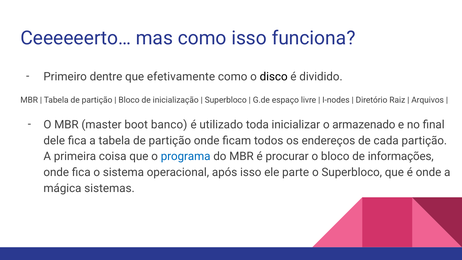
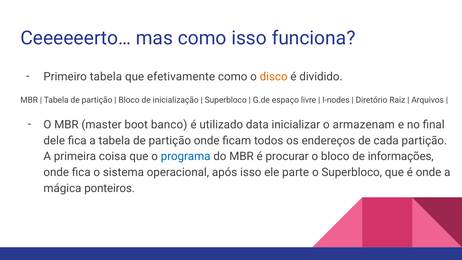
Primeiro dentre: dentre -> tabela
disco colour: black -> orange
toda: toda -> data
armazenado: armazenado -> armazenam
sistemas: sistemas -> ponteiros
